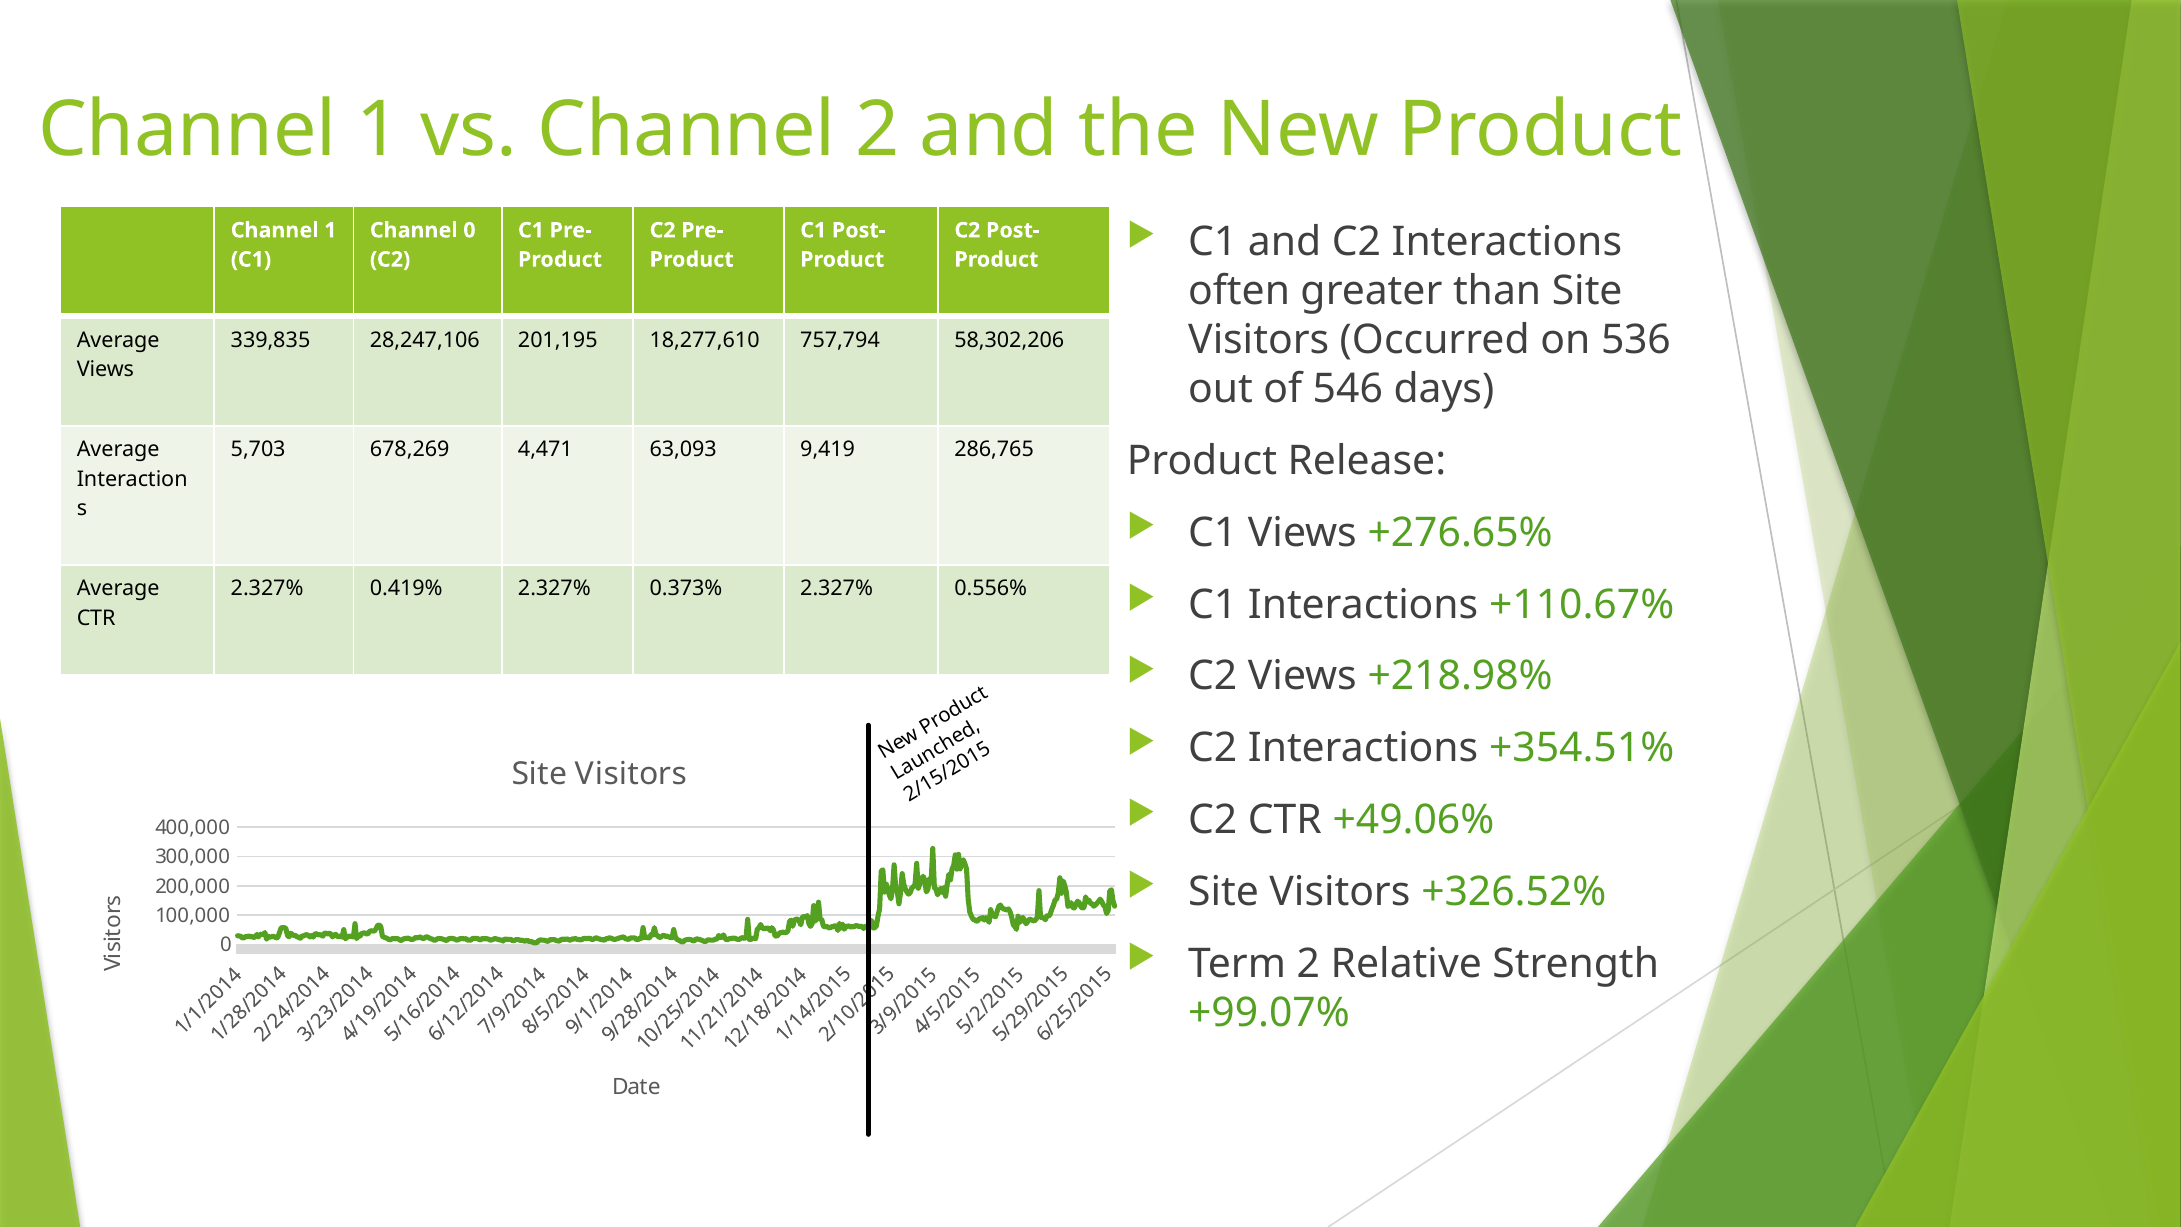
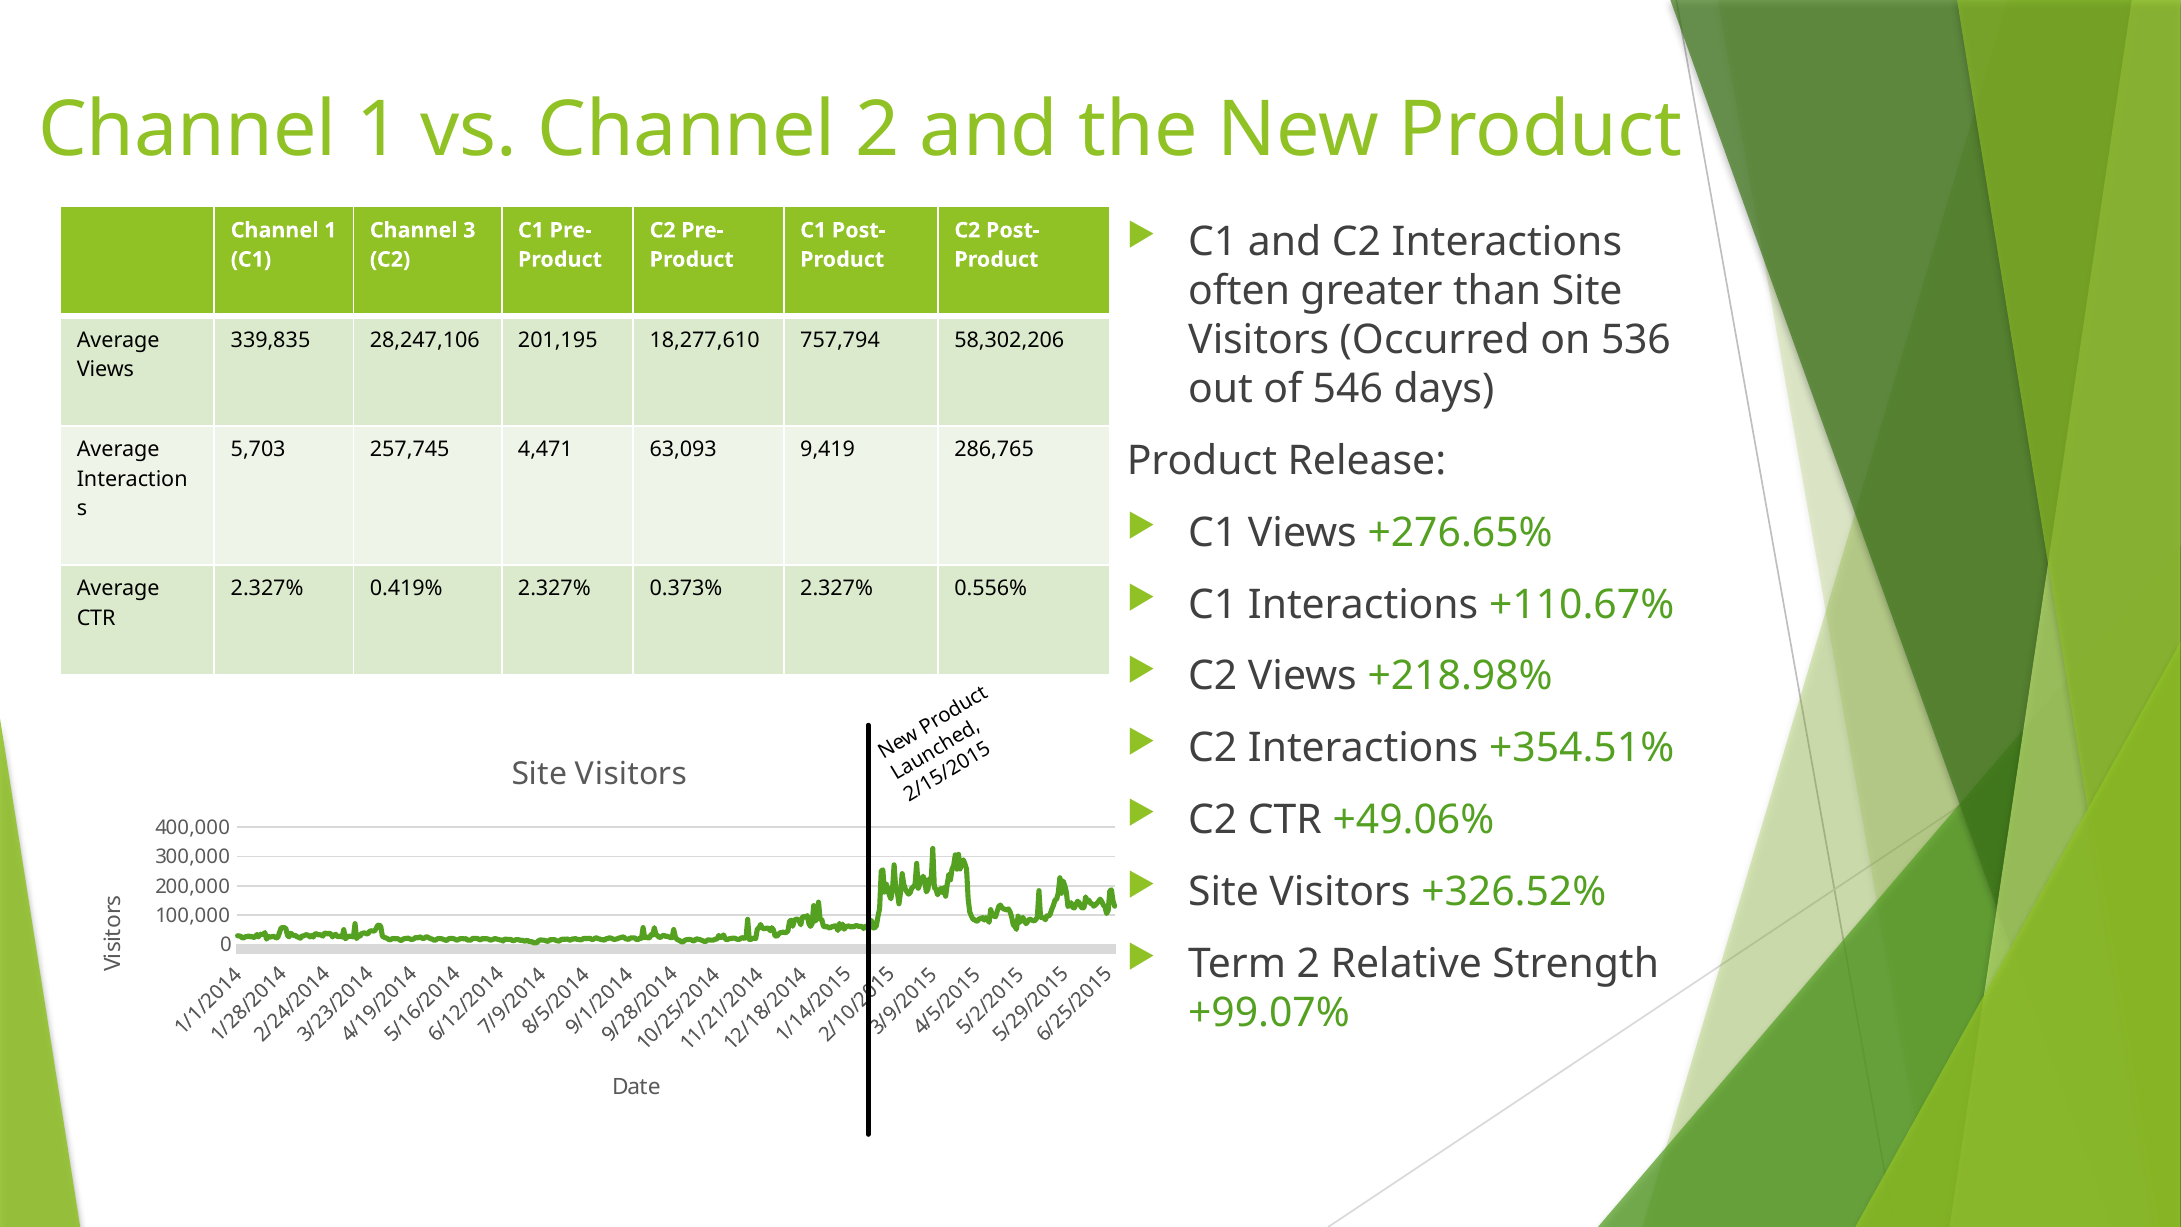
Channel 0: 0 -> 3
678,269: 678,269 -> 257,745
